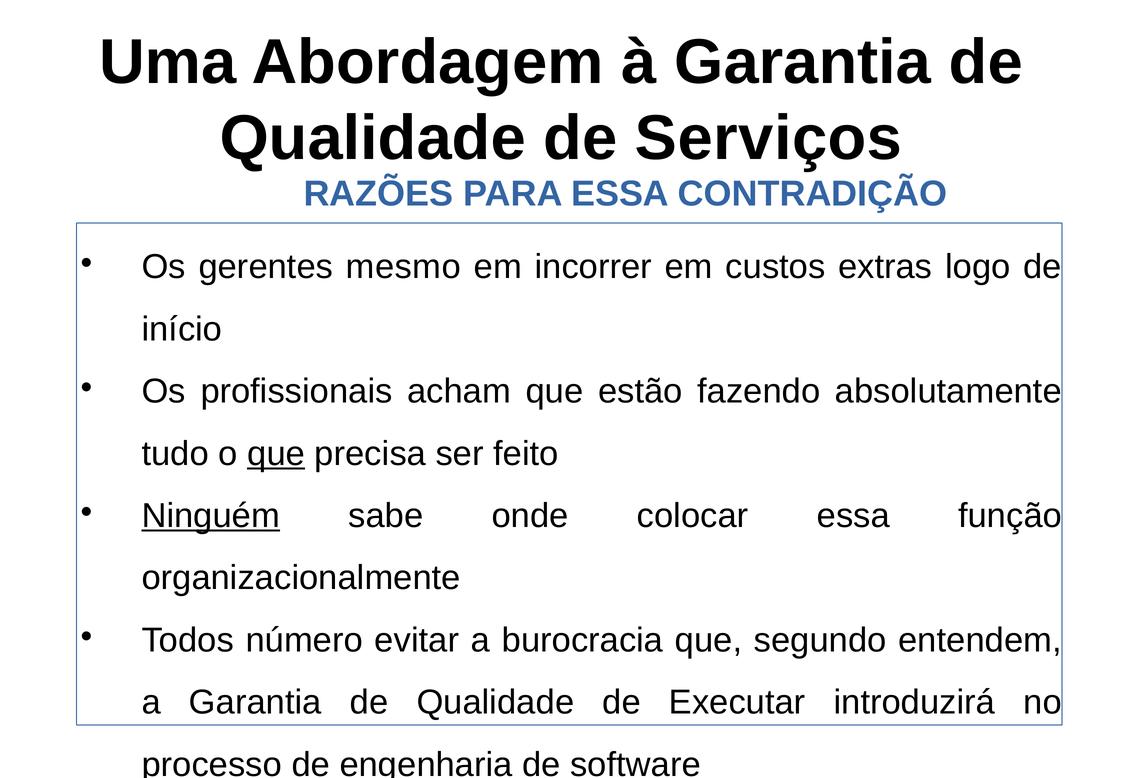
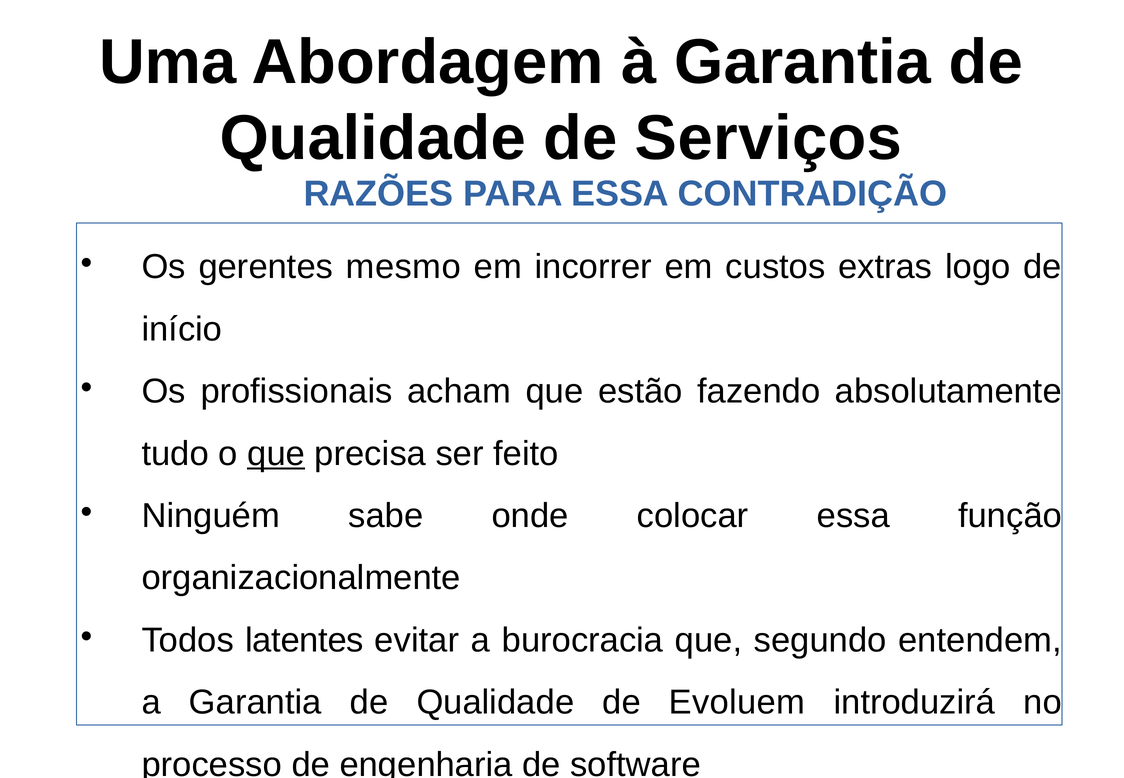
Ninguém underline: present -> none
número: número -> latentes
Executar: Executar -> Evoluem
